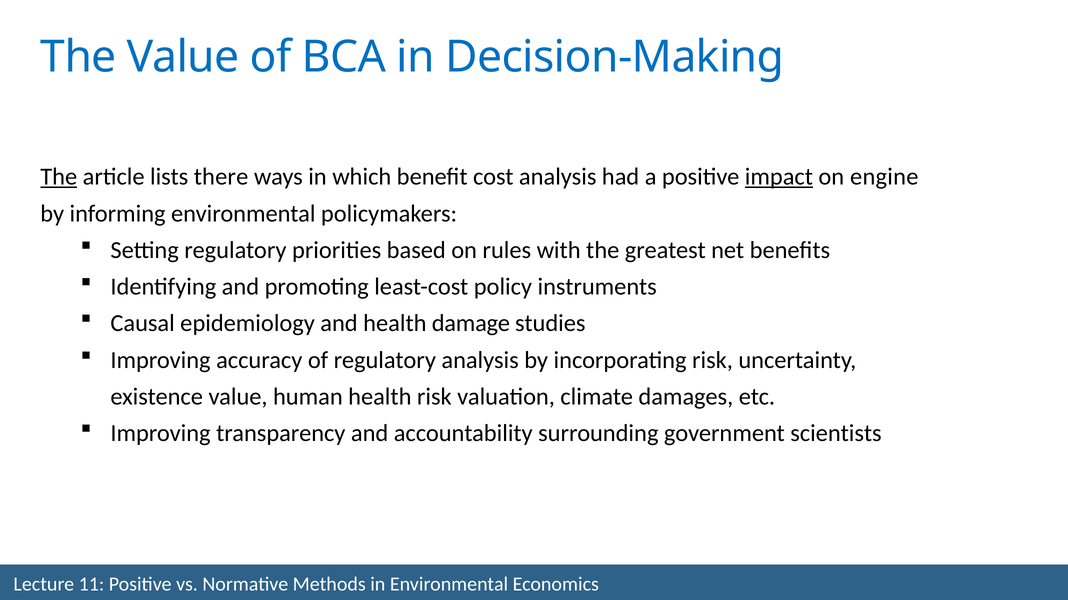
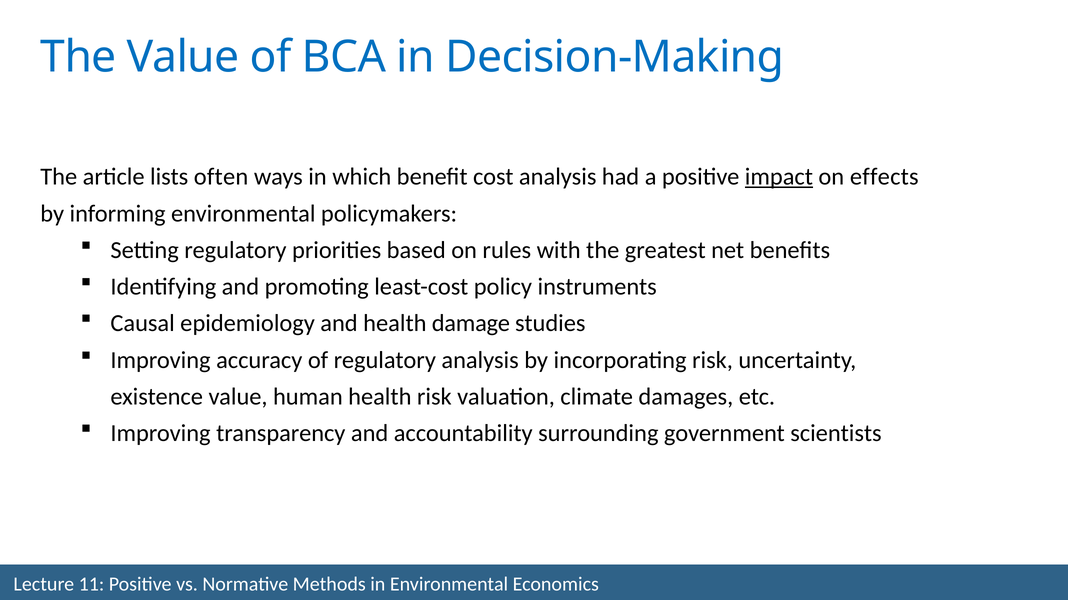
The at (59, 177) underline: present -> none
there: there -> often
engine: engine -> effects
